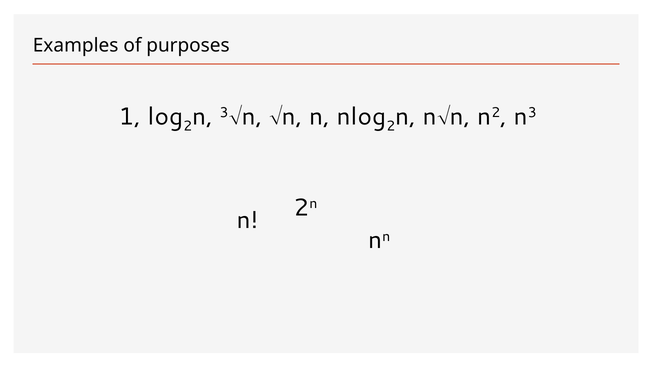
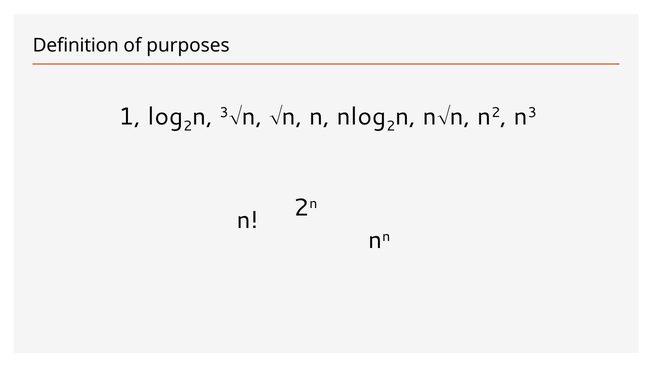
Examples: Examples -> Definition
